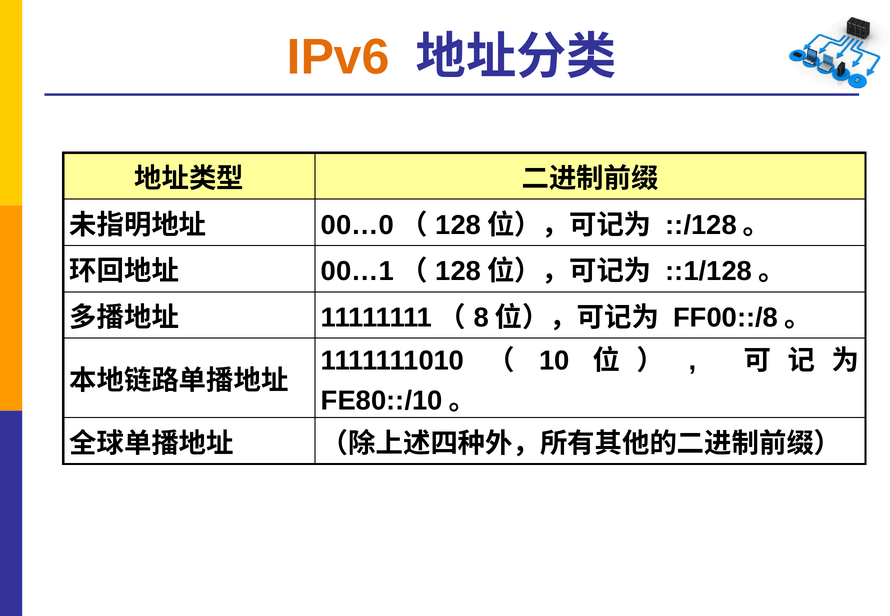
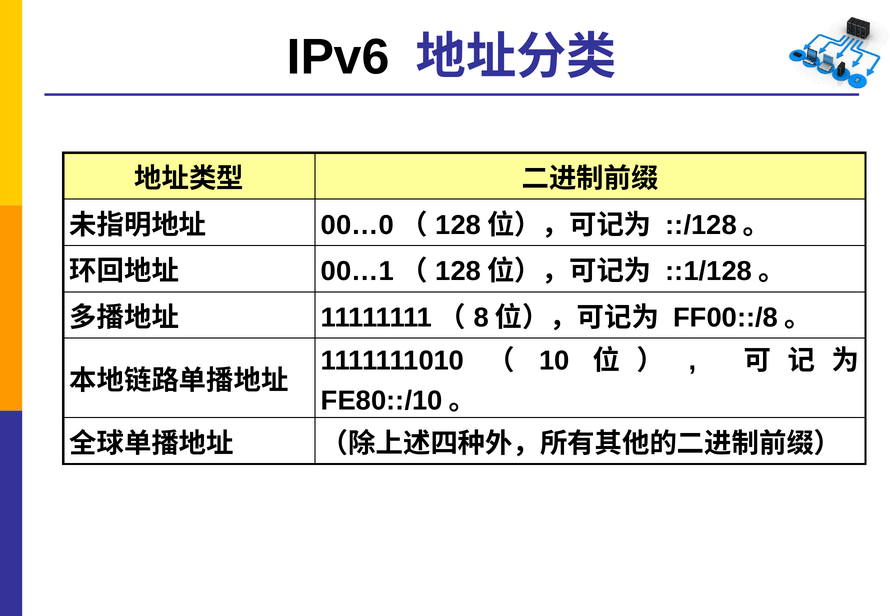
IPv6 colour: orange -> black
